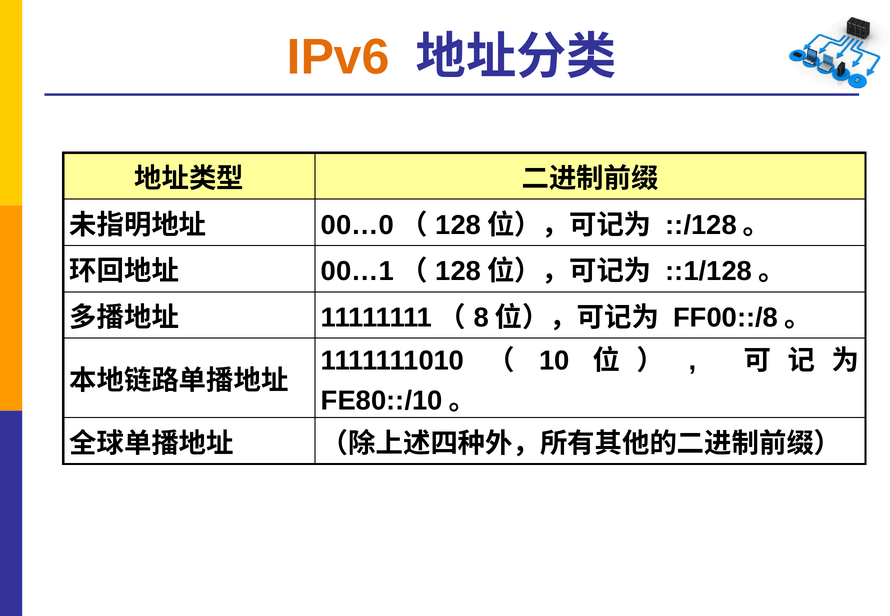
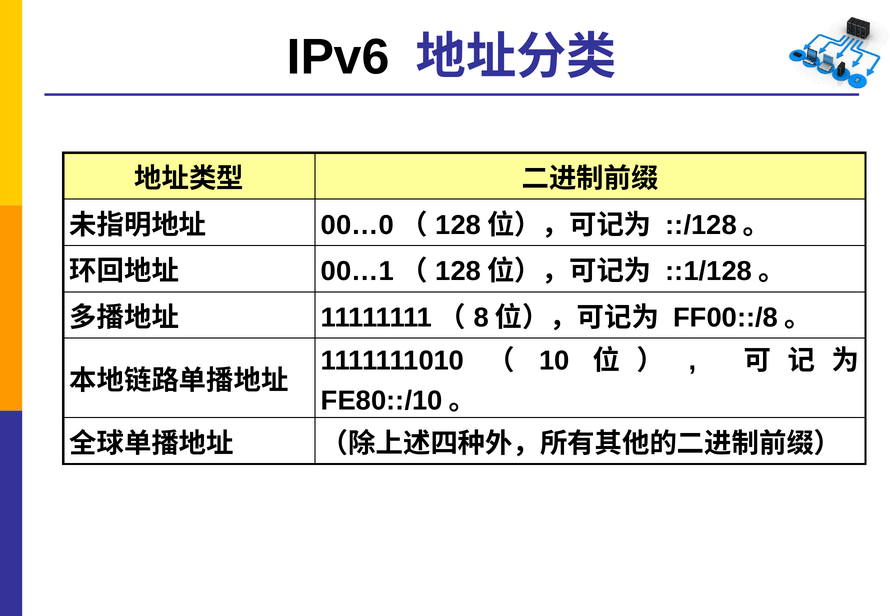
IPv6 colour: orange -> black
